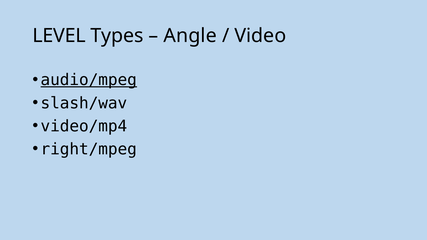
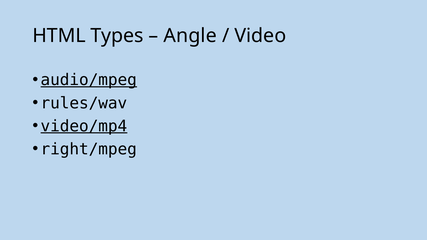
LEVEL: LEVEL -> HTML
slash/wav: slash/wav -> rules/wav
video/mp4 underline: none -> present
